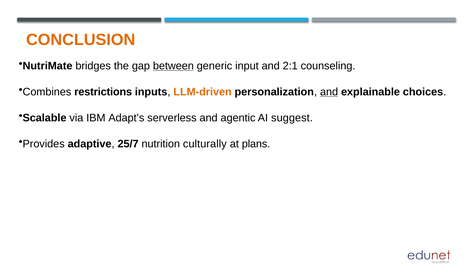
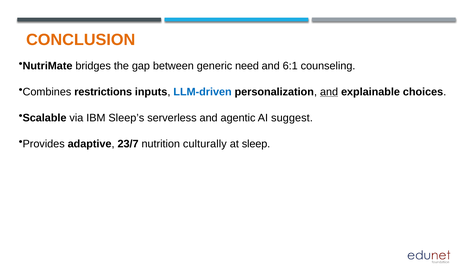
between underline: present -> none
input: input -> need
2:1: 2:1 -> 6:1
LLM-driven colour: orange -> blue
Adapt’s: Adapt’s -> Sleep’s
25/7: 25/7 -> 23/7
plans: plans -> sleep
